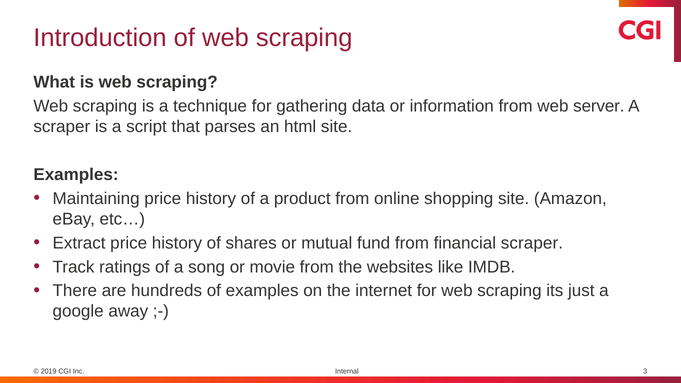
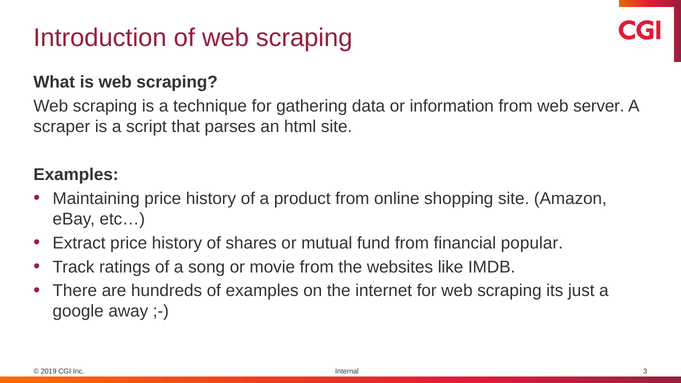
financial scraper: scraper -> popular
